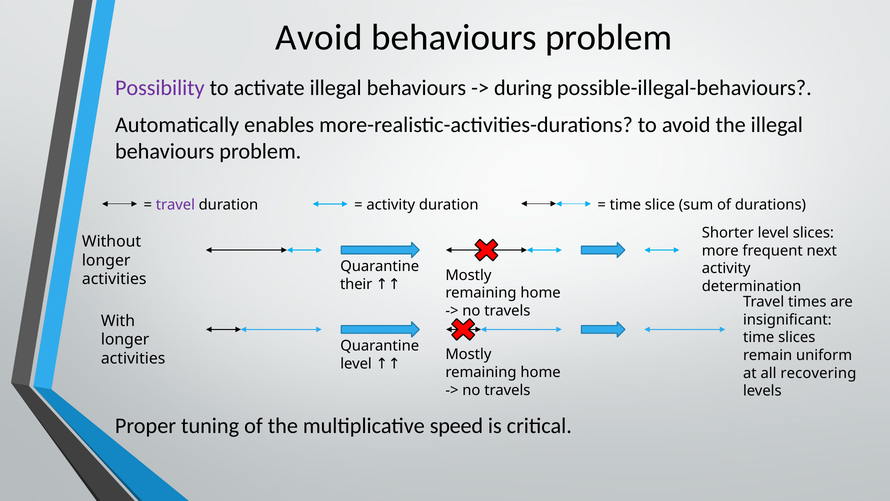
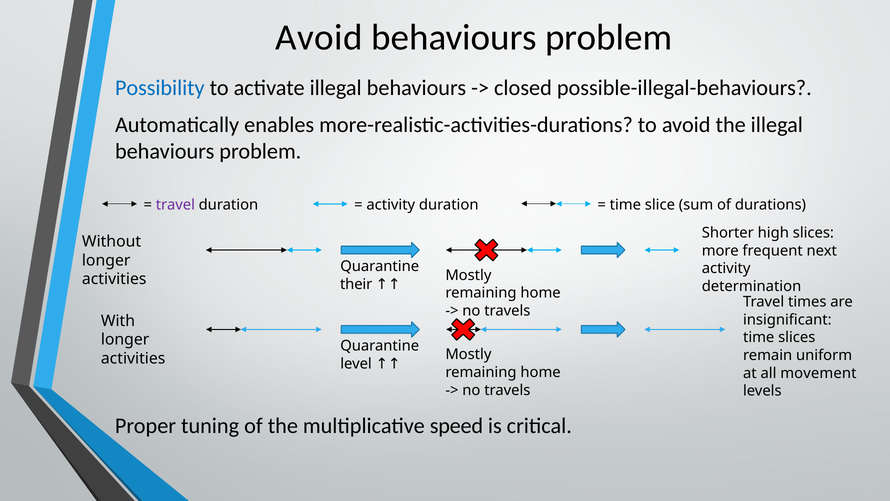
Possibility colour: purple -> blue
during: during -> closed
Shorter level: level -> high
recovering: recovering -> movement
